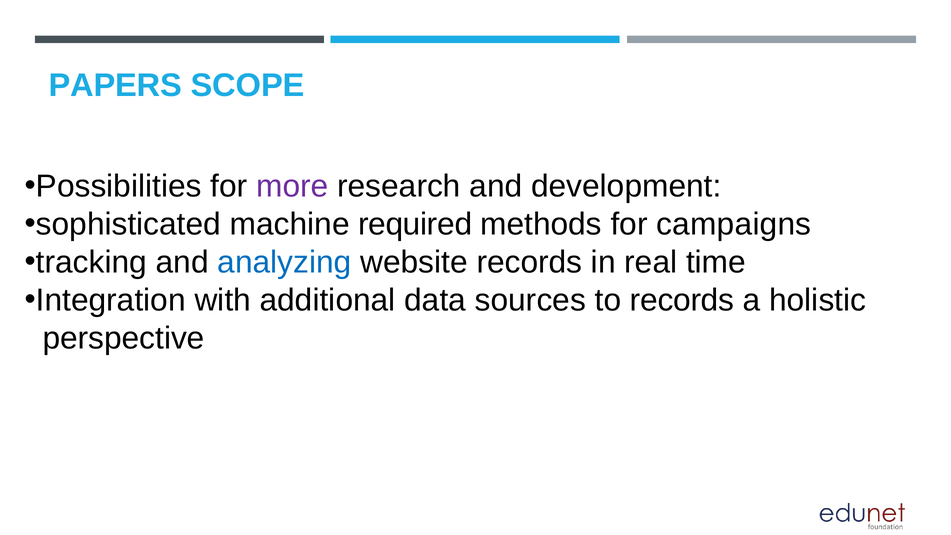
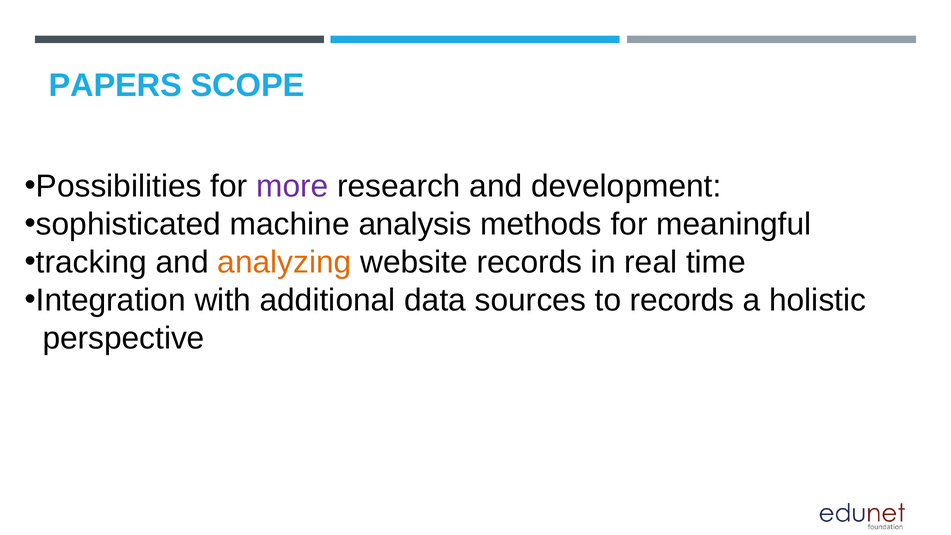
required: required -> analysis
campaigns: campaigns -> meaningful
analyzing colour: blue -> orange
